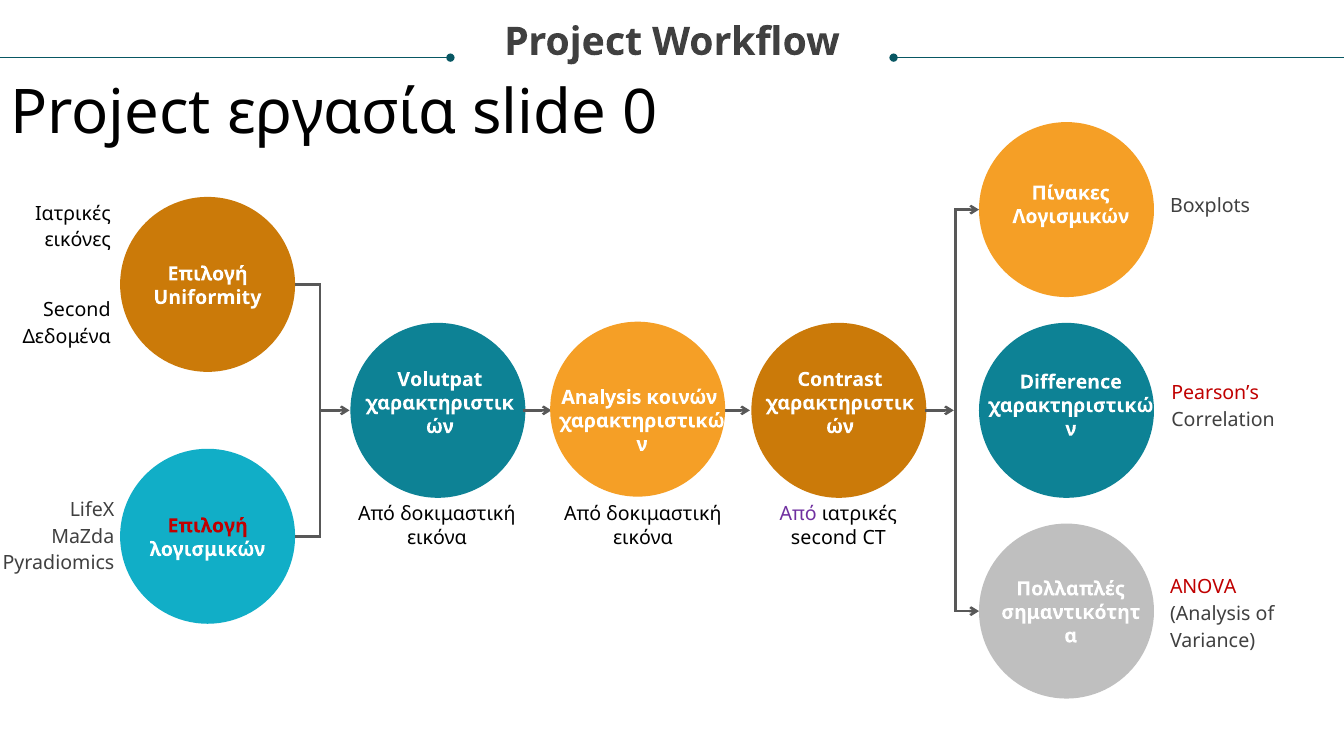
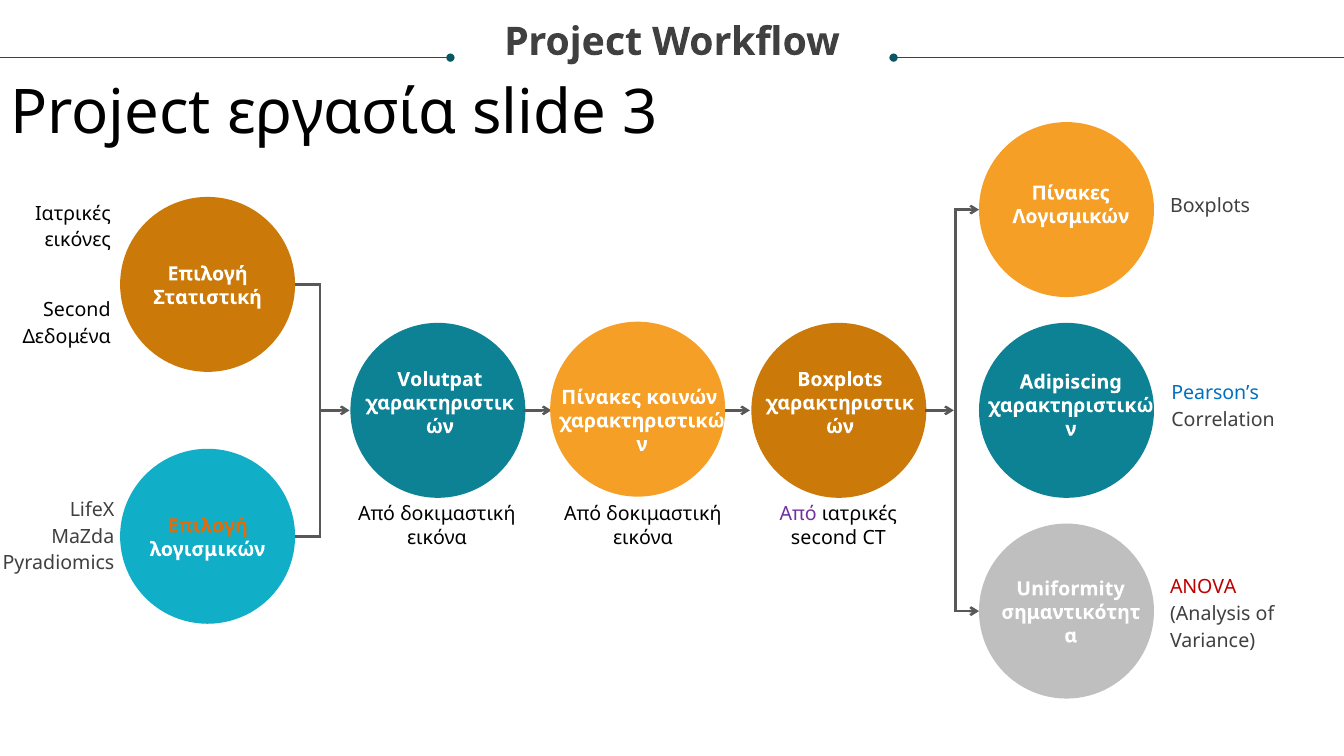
0: 0 -> 3
Uniformity: Uniformity -> Στατιστική
Contrast at (840, 380): Contrast -> Boxplots
Difference: Difference -> Adipiscing
Pearson’s colour: red -> blue
Analysis at (601, 397): Analysis -> Πίνακες
Επιλογή at (208, 526) colour: red -> orange
Πολλαπλές: Πολλαπλές -> Uniformity
